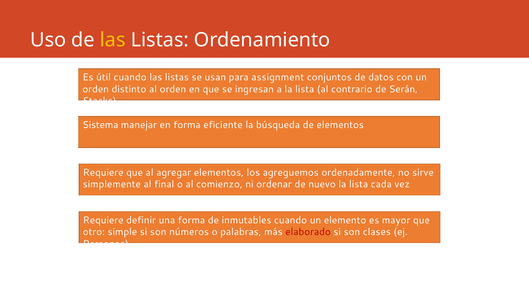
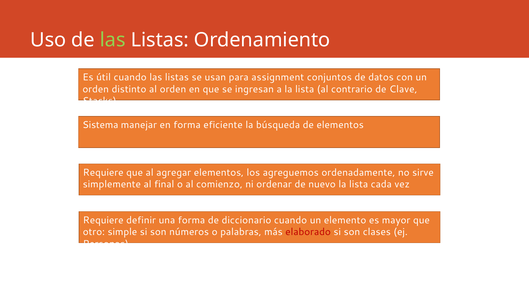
las at (113, 40) colour: yellow -> light green
Serán: Serán -> Clave
inmutables: inmutables -> diccionario
